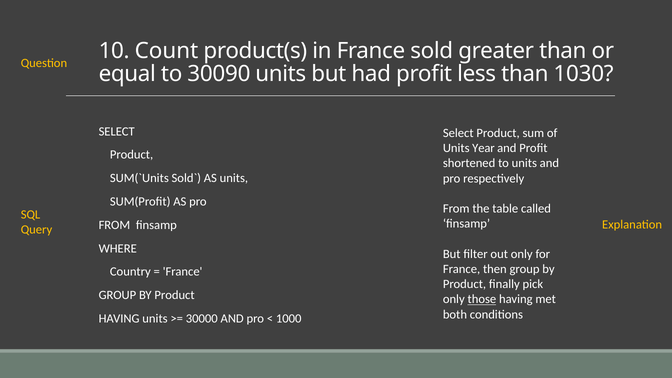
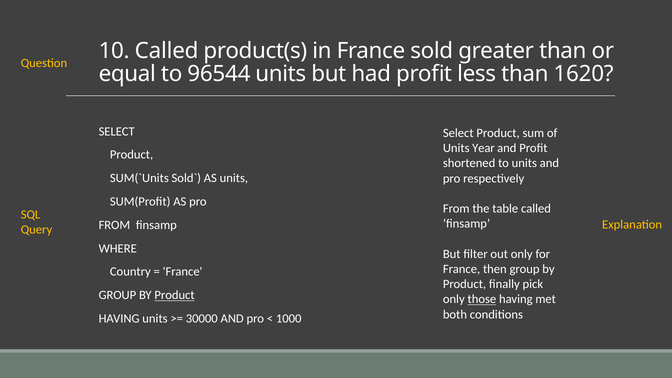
10 Count: Count -> Called
30090: 30090 -> 96544
1030: 1030 -> 1620
Product at (175, 295) underline: none -> present
